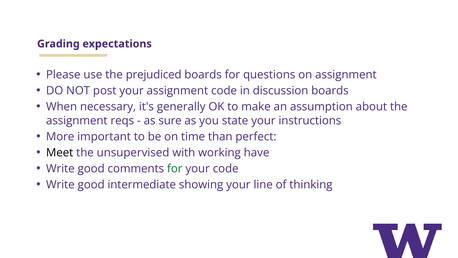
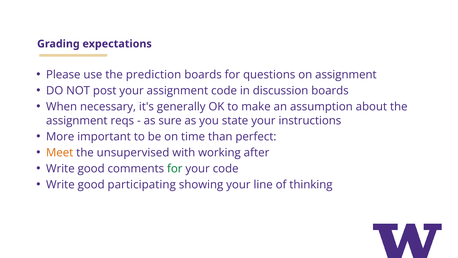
prejudiced: prejudiced -> prediction
Meet colour: black -> orange
have: have -> after
intermediate: intermediate -> participating
